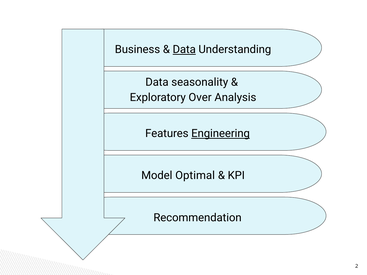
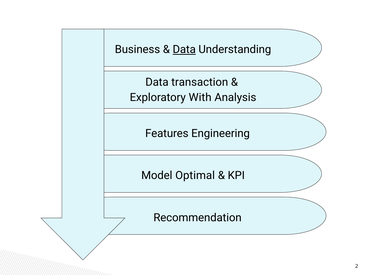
seasonality: seasonality -> transaction
Over: Over -> With
Engineering underline: present -> none
